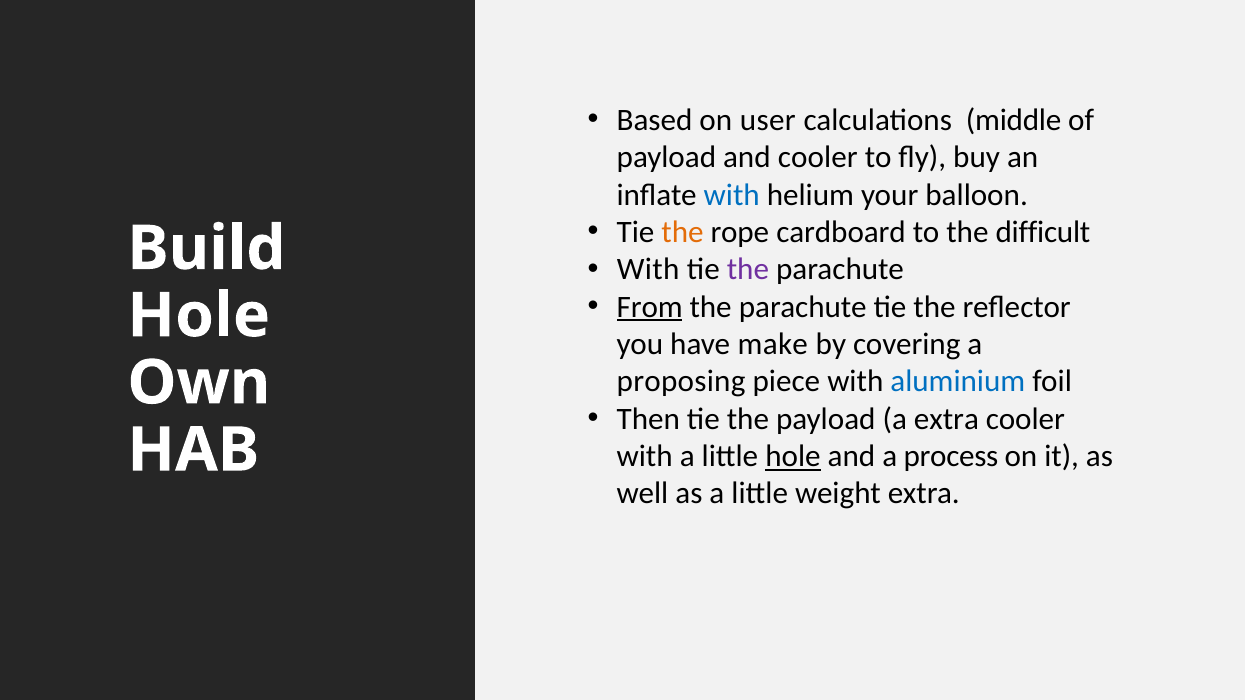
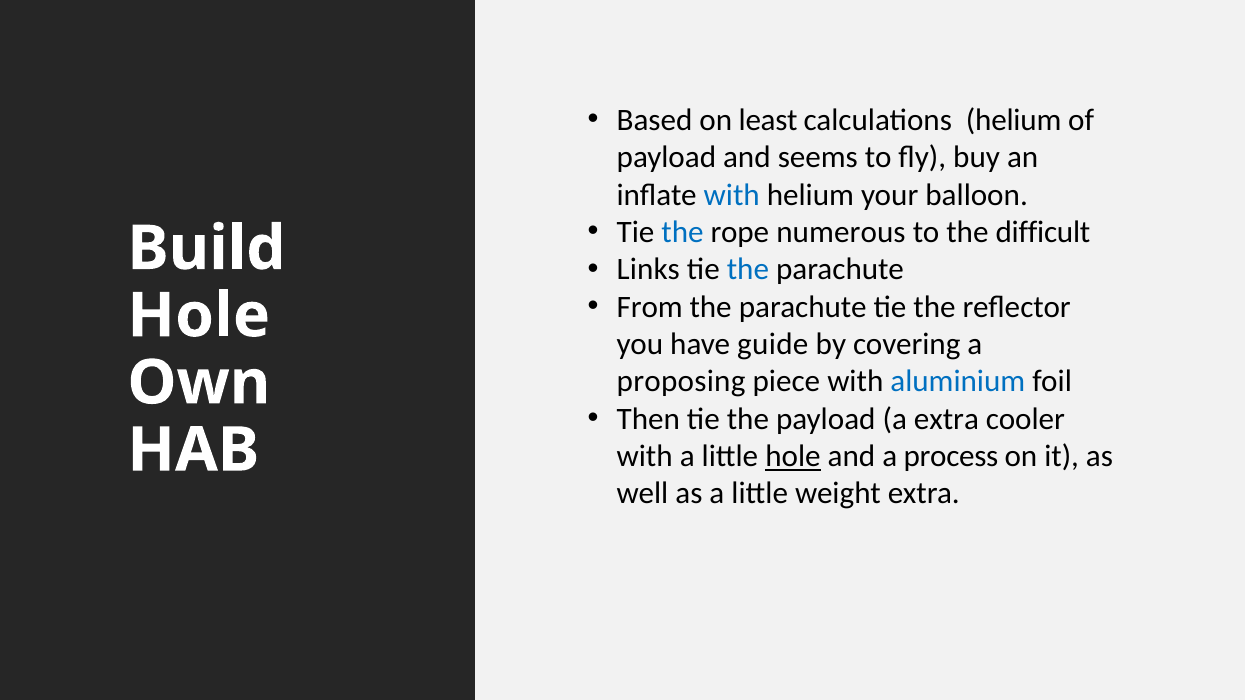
user: user -> least
calculations middle: middle -> helium
and cooler: cooler -> seems
the at (683, 232) colour: orange -> blue
cardboard: cardboard -> numerous
With at (648, 270): With -> Links
the at (748, 270) colour: purple -> blue
From underline: present -> none
make: make -> guide
